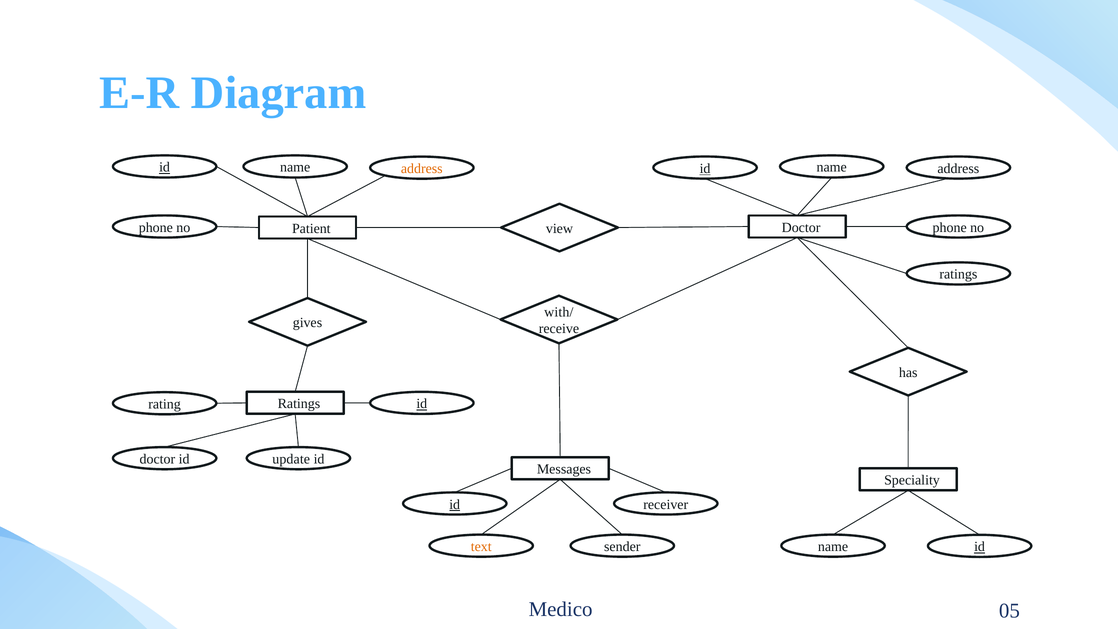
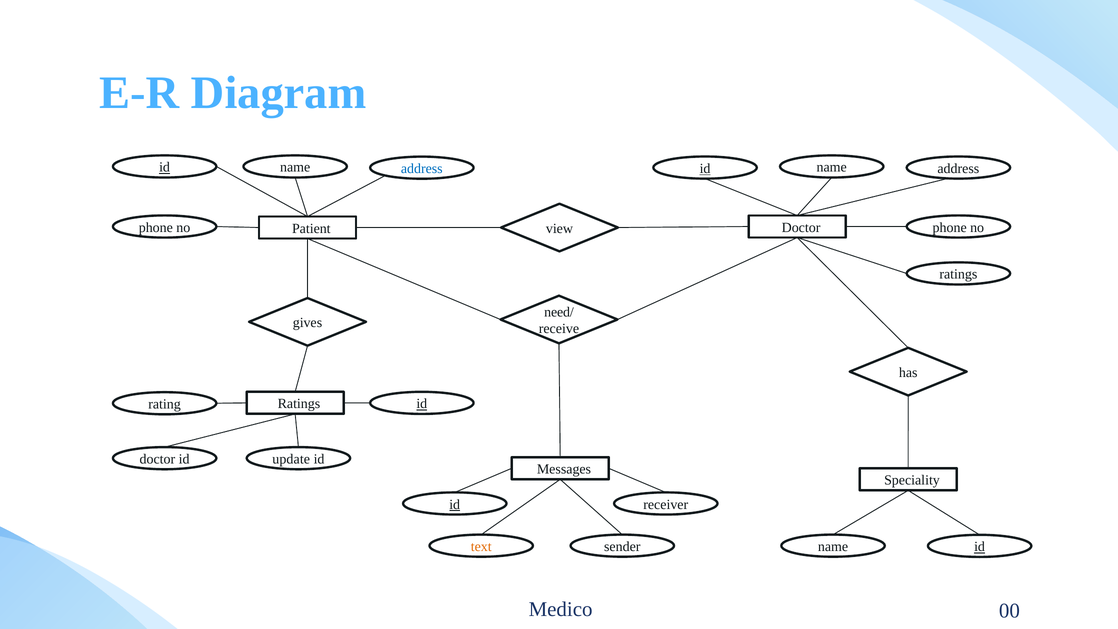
address at (422, 169) colour: orange -> blue
with/: with/ -> need/
05: 05 -> 00
